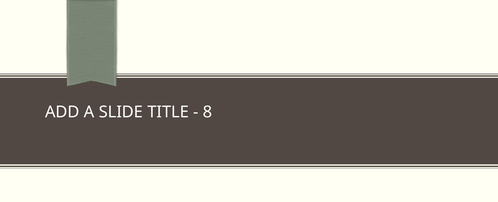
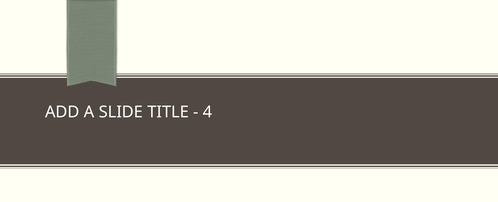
8: 8 -> 4
